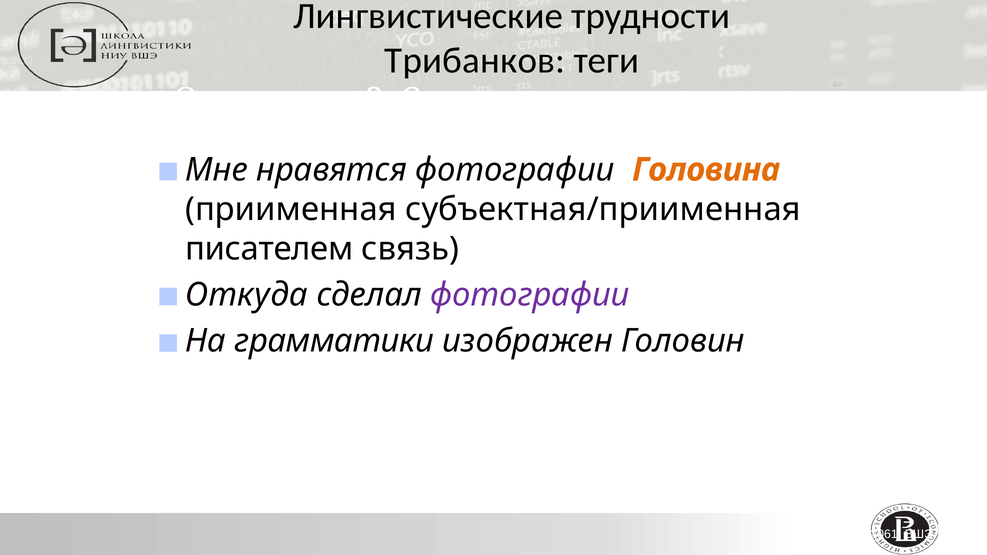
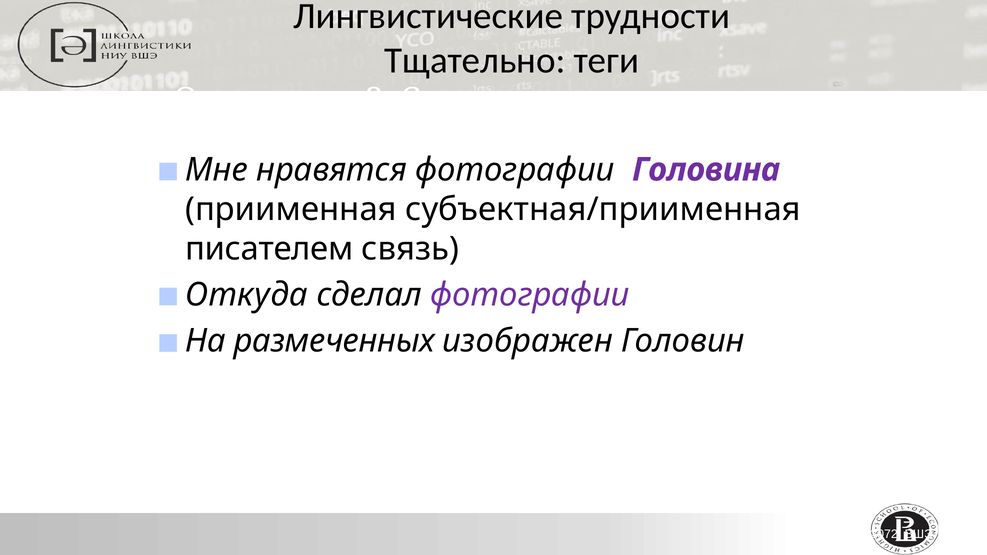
Трибанков: Трибанков -> Тщательно
Головина colour: orange -> purple
грамматики: грамматики -> размеченных
2061: 2061 -> 2072
